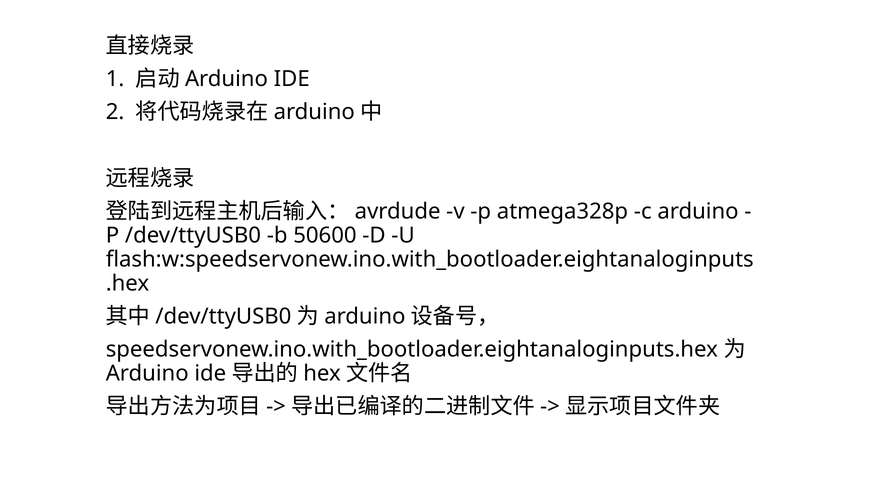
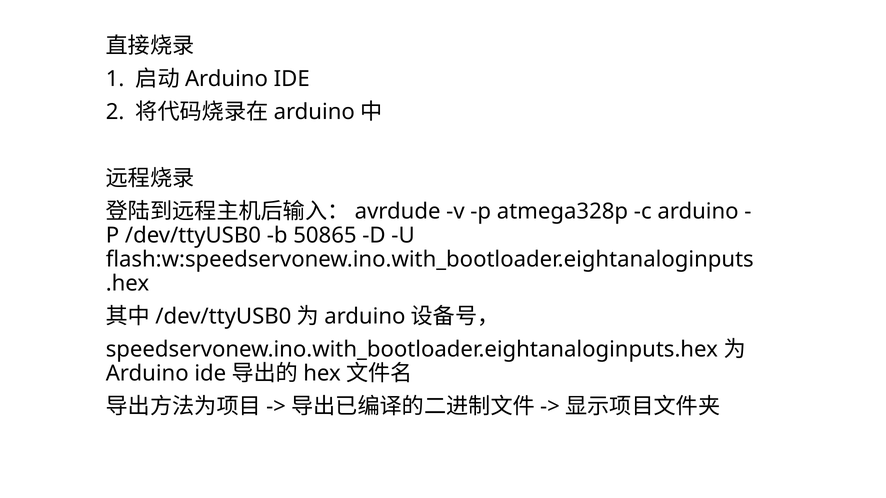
50600: 50600 -> 50865
